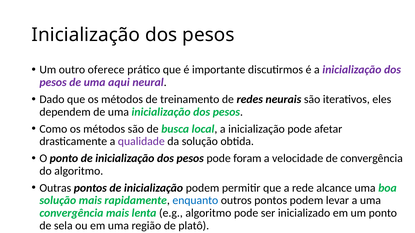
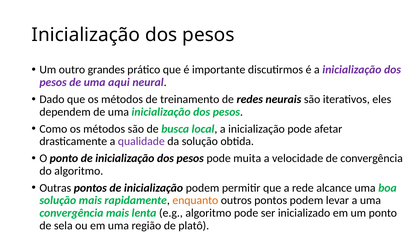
oferece: oferece -> grandes
foram: foram -> muita
enquanto colour: blue -> orange
